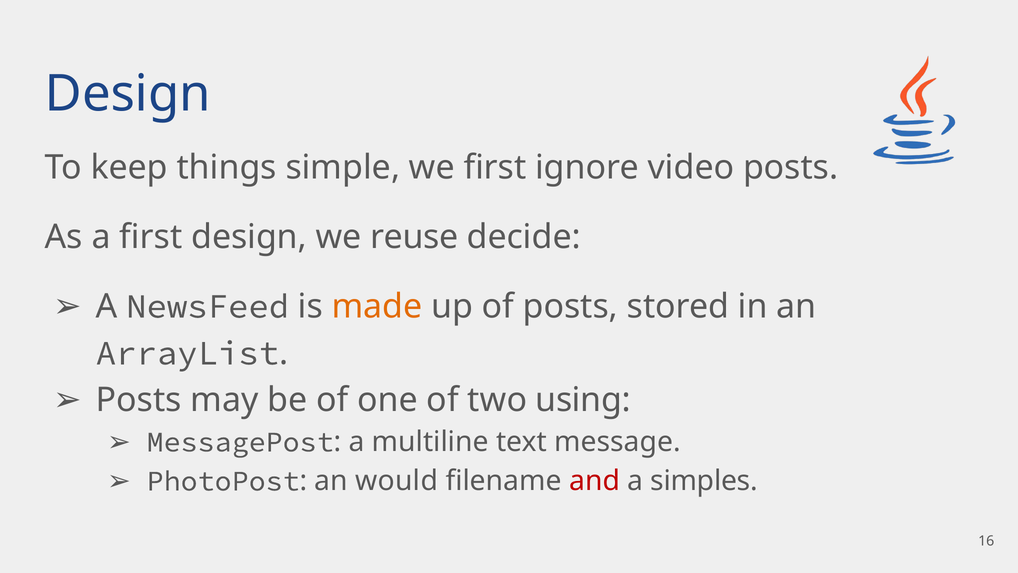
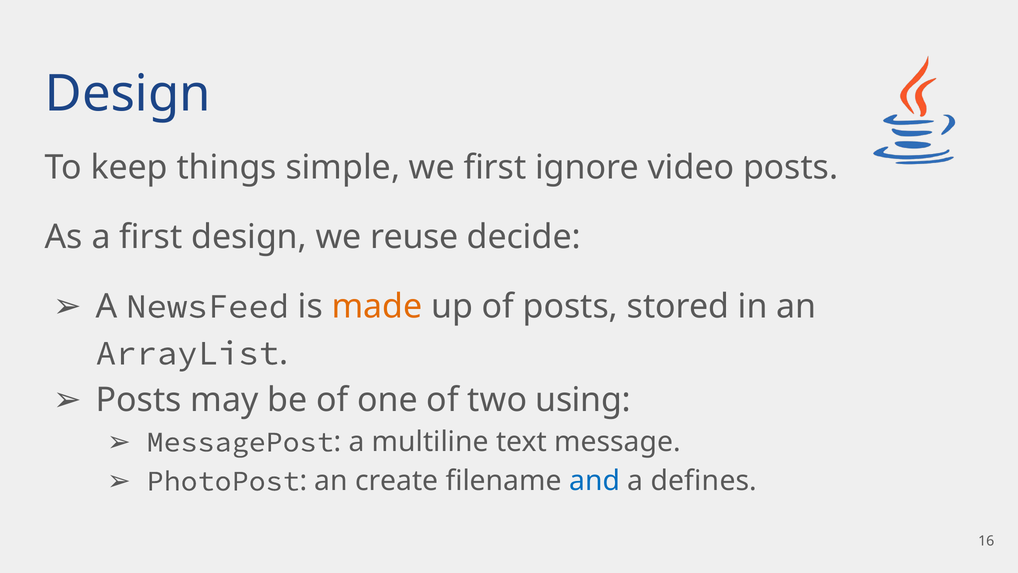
would: would -> create
and colour: red -> blue
simples: simples -> defines
